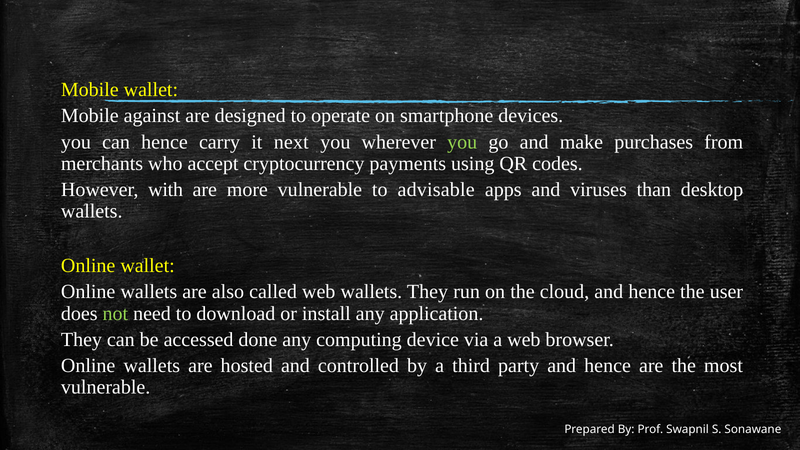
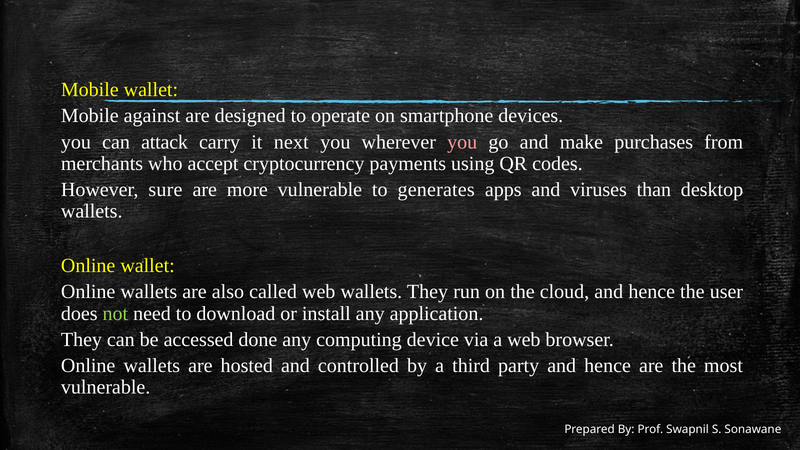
can hence: hence -> attack
you at (462, 142) colour: light green -> pink
with: with -> sure
advisable: advisable -> generates
